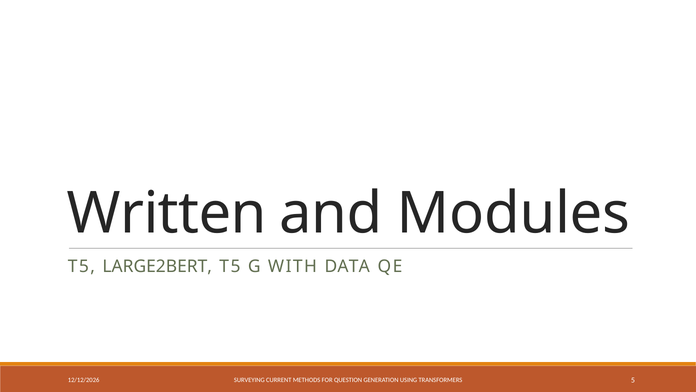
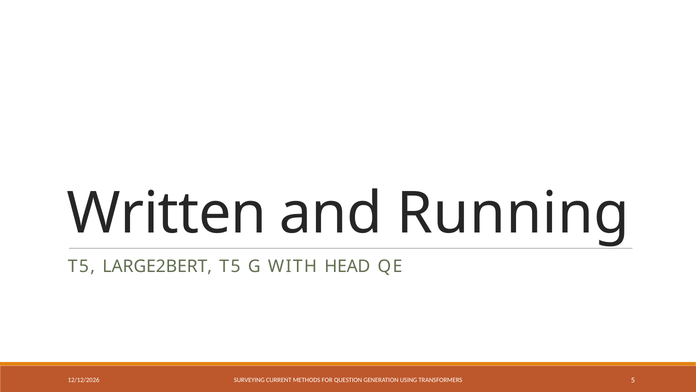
Modules: Modules -> Running
DATA: DATA -> HEAD
